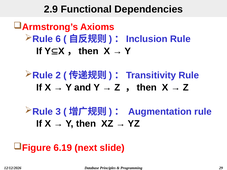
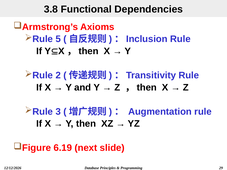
2.9: 2.9 -> 3.8
6: 6 -> 5
